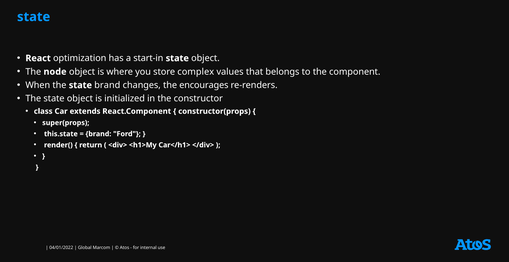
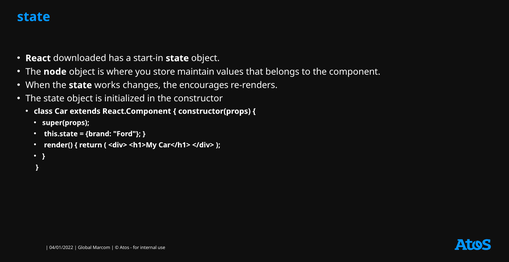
optimization: optimization -> downloaded
complex: complex -> maintain
state brand: brand -> works
